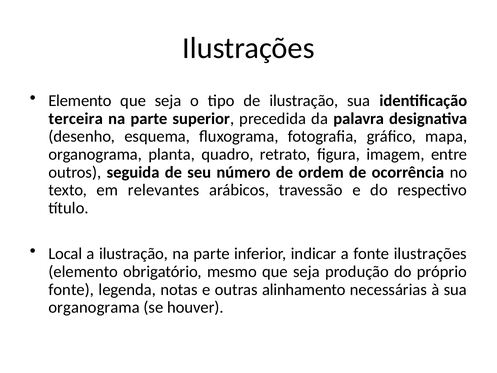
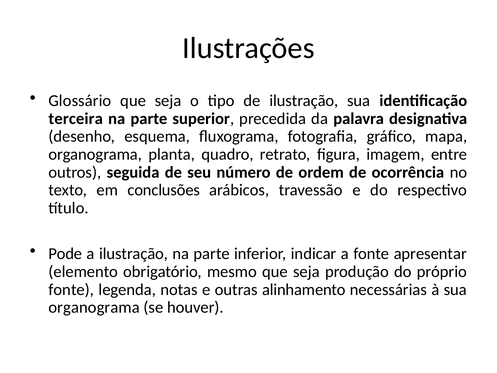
Elemento at (80, 101): Elemento -> Glossário
relevantes: relevantes -> conclusões
Local: Local -> Pode
fonte ilustrações: ilustrações -> apresentar
